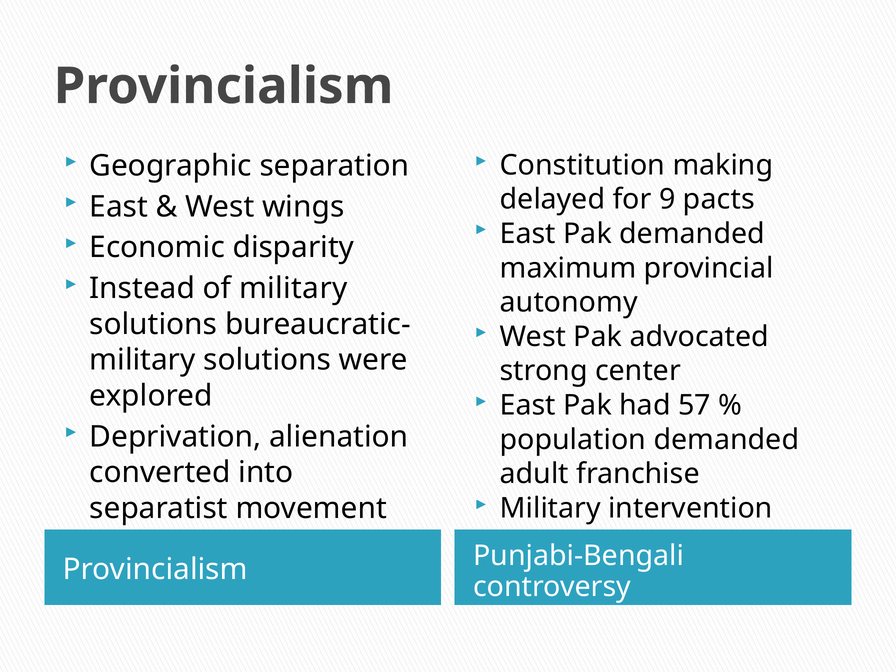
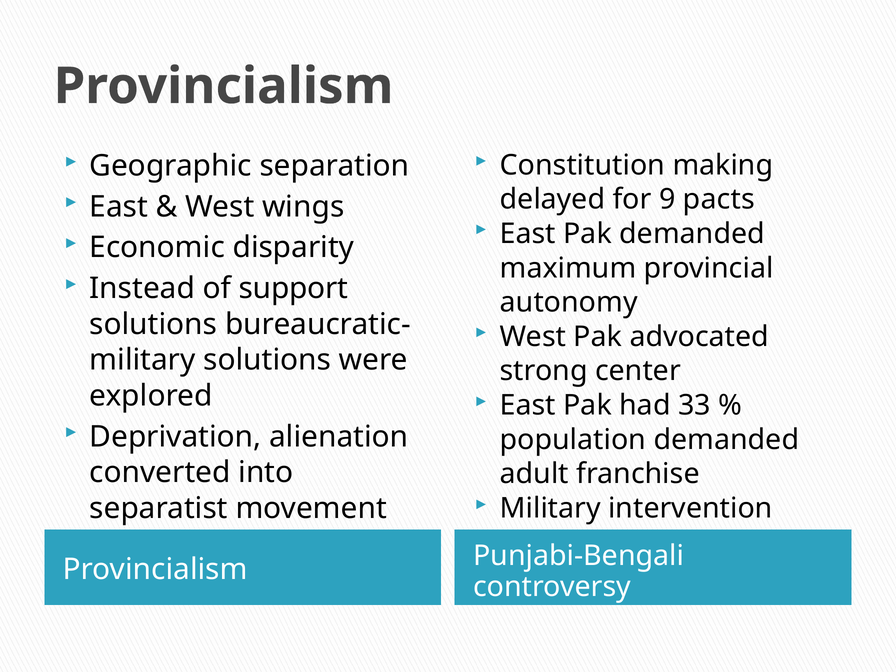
of military: military -> support
57: 57 -> 33
